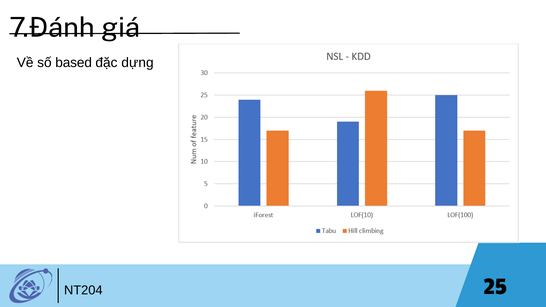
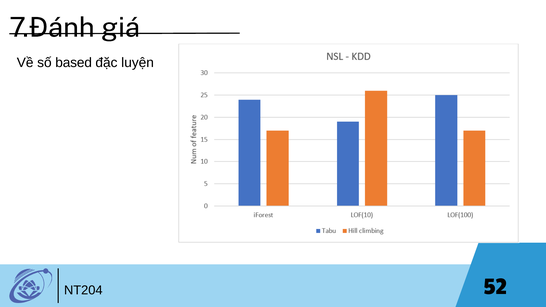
dựng: dựng -> luyện
25: 25 -> 52
